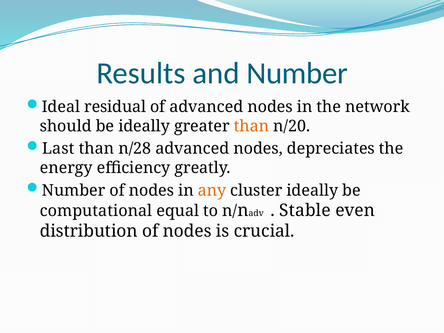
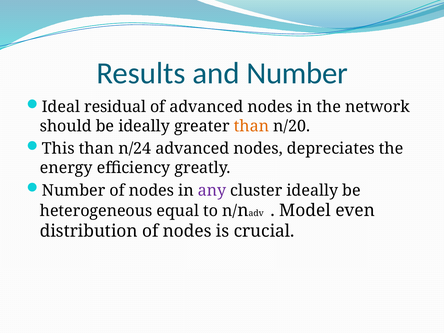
Last: Last -> This
n/28: n/28 -> n/24
any colour: orange -> purple
computational: computational -> heterogeneous
Stable: Stable -> Model
